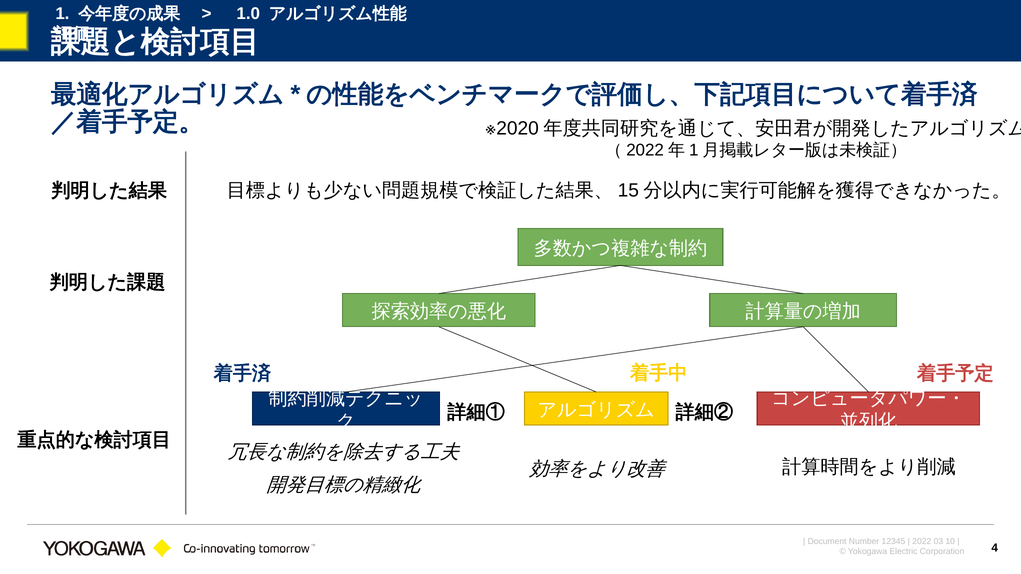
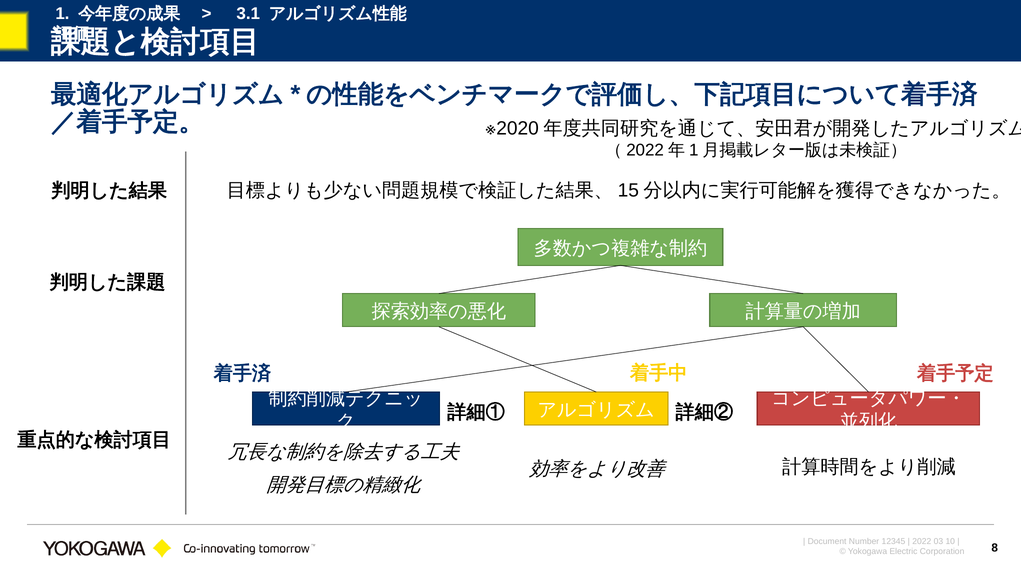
1.0: 1.0 -> 3.1
4: 4 -> 8
